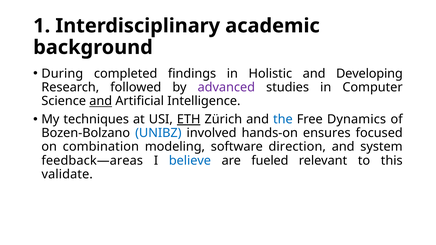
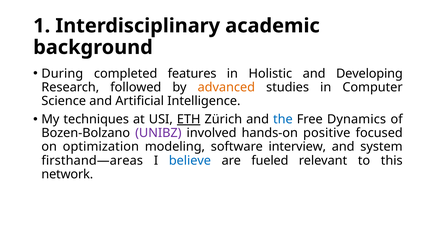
findings: findings -> features
advanced colour: purple -> orange
and at (101, 101) underline: present -> none
UNIBZ colour: blue -> purple
ensures: ensures -> positive
combination: combination -> optimization
direction: direction -> interview
feedback—areas: feedback—areas -> firsthand—areas
validate: validate -> network
